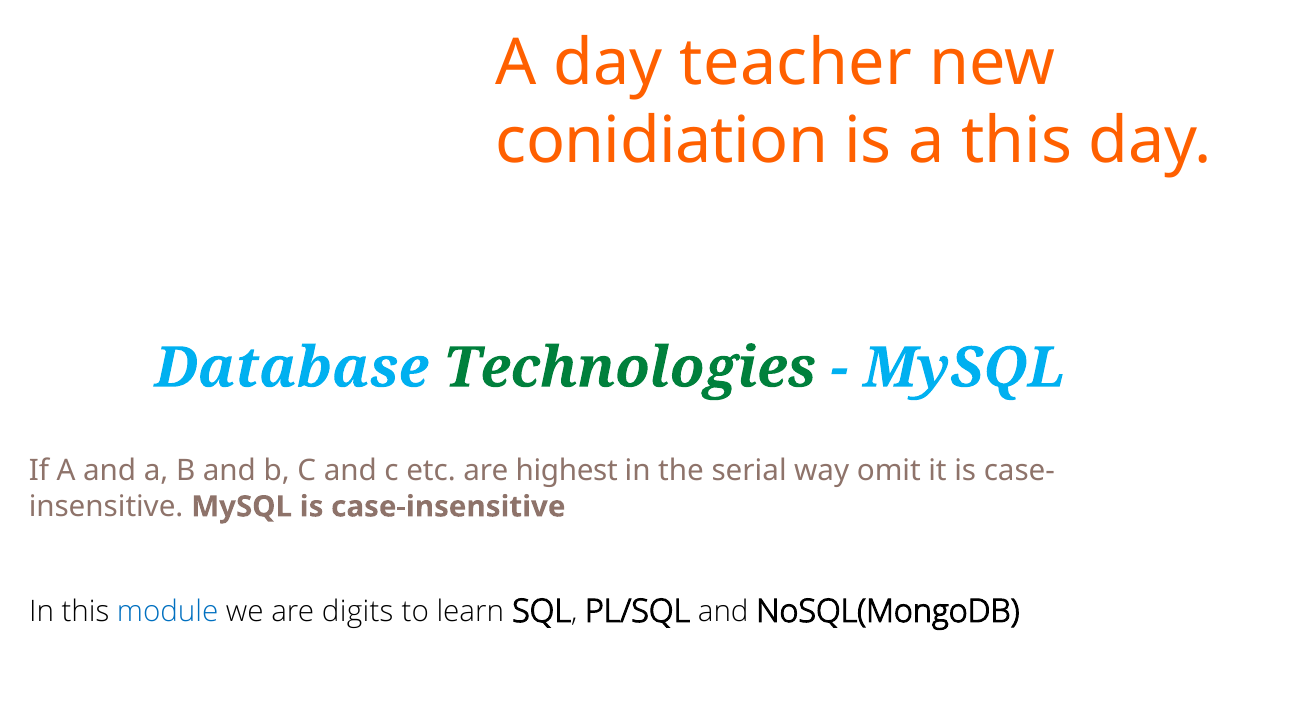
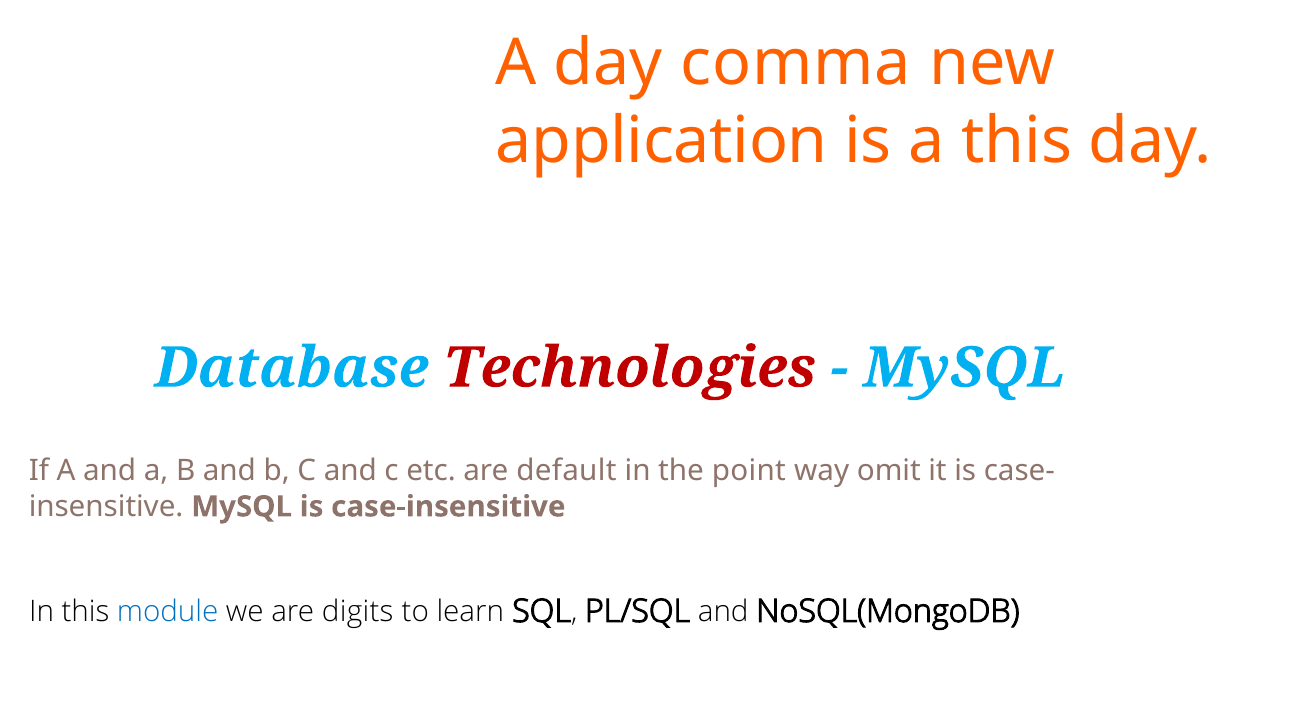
teacher: teacher -> comma
conidiation: conidiation -> application
Technologies colour: green -> red
highest: highest -> default
serial: serial -> point
